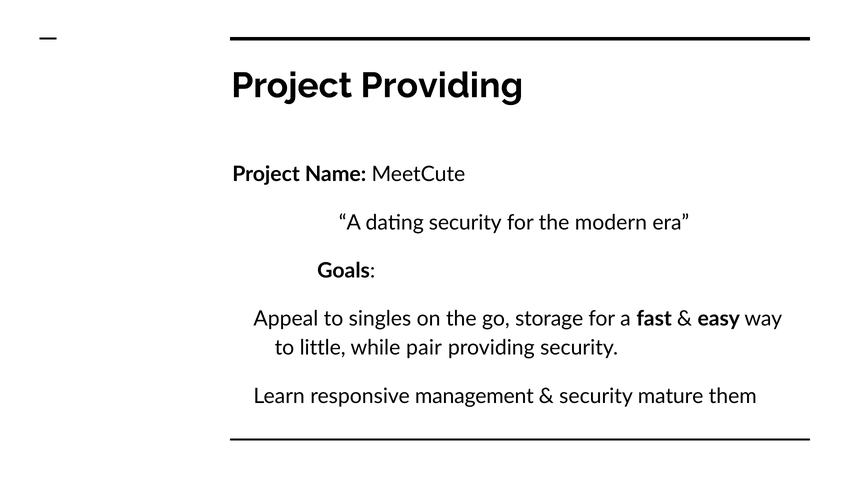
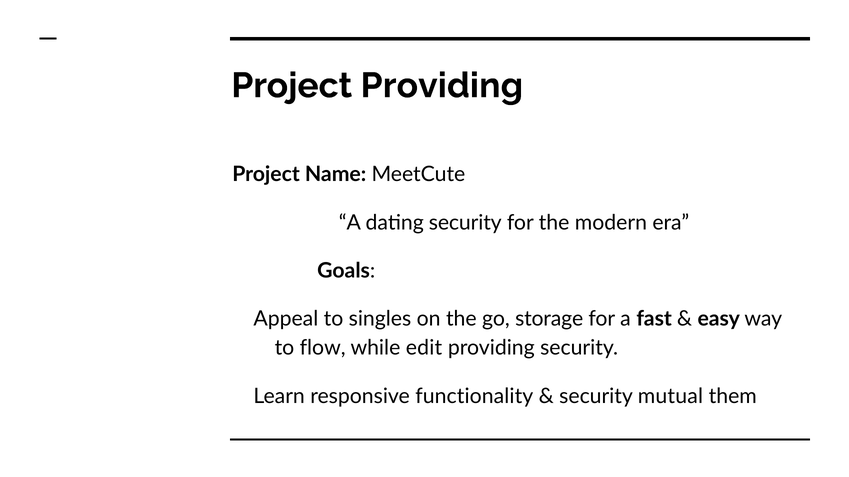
little: little -> flow
pair: pair -> edit
management: management -> functionality
mature: mature -> mutual
